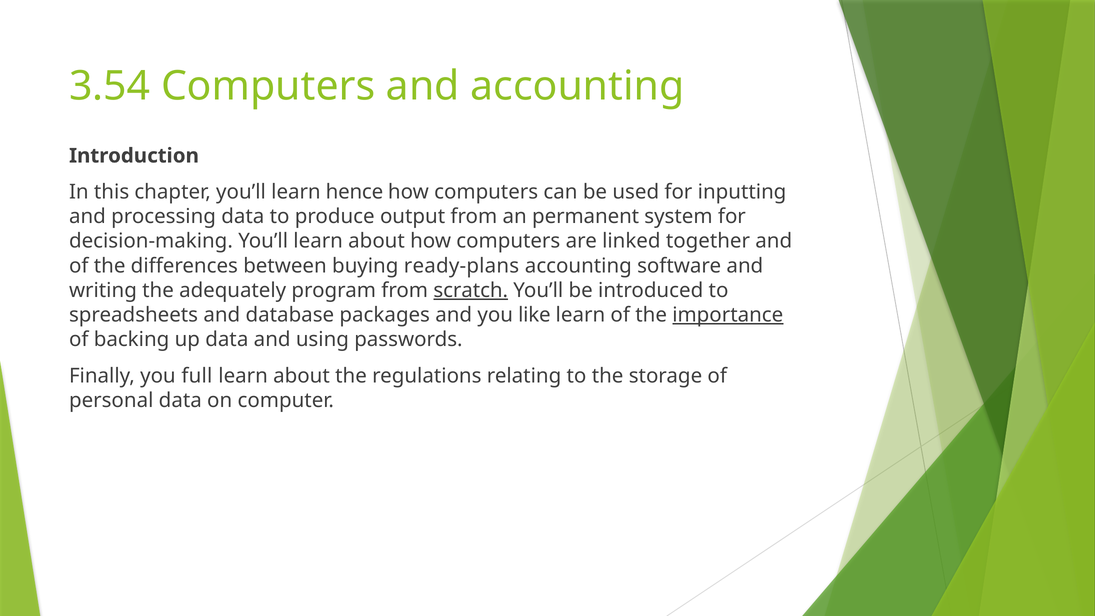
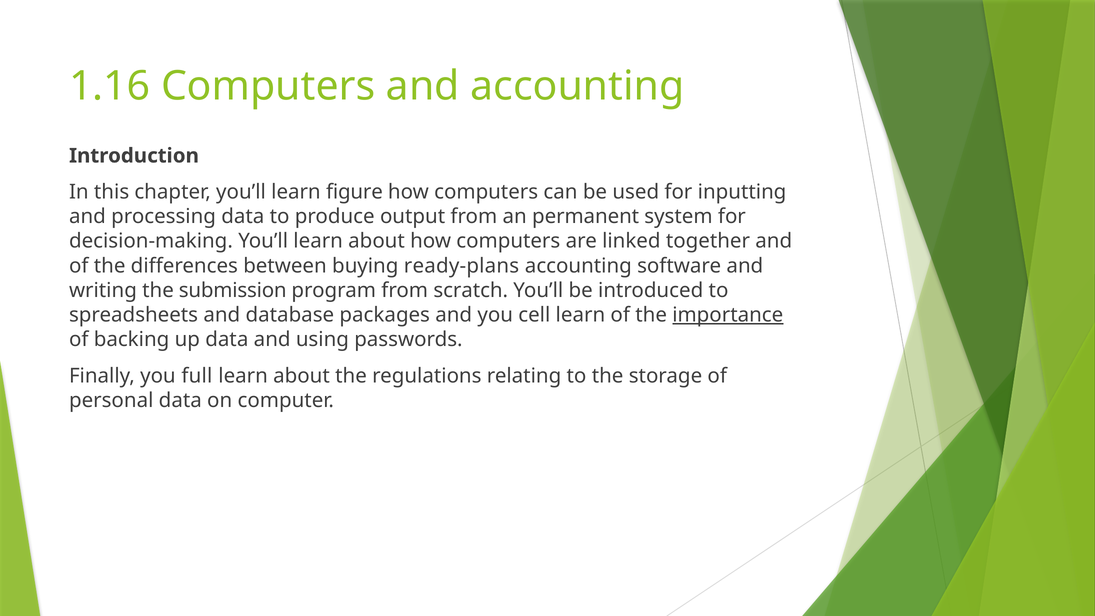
3.54: 3.54 -> 1.16
hence: hence -> figure
adequately: adequately -> submission
scratch underline: present -> none
like: like -> cell
